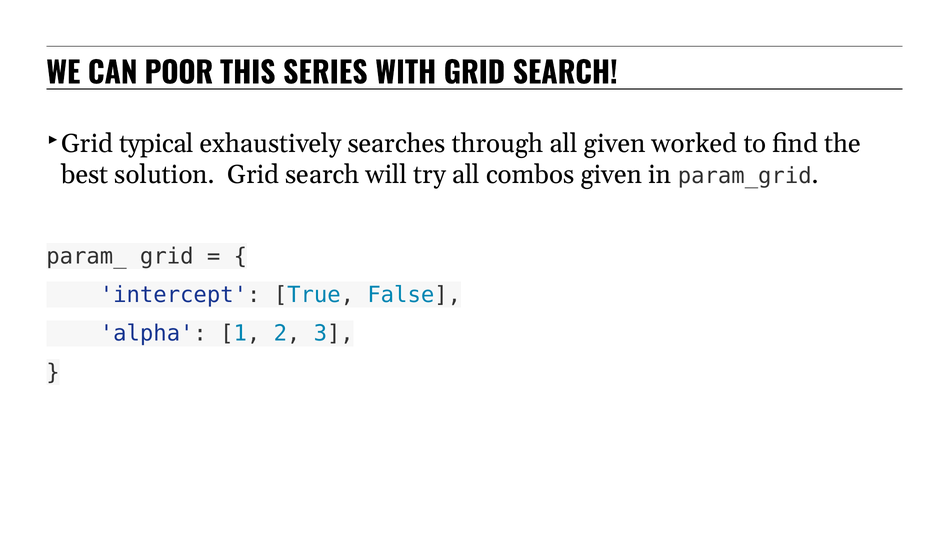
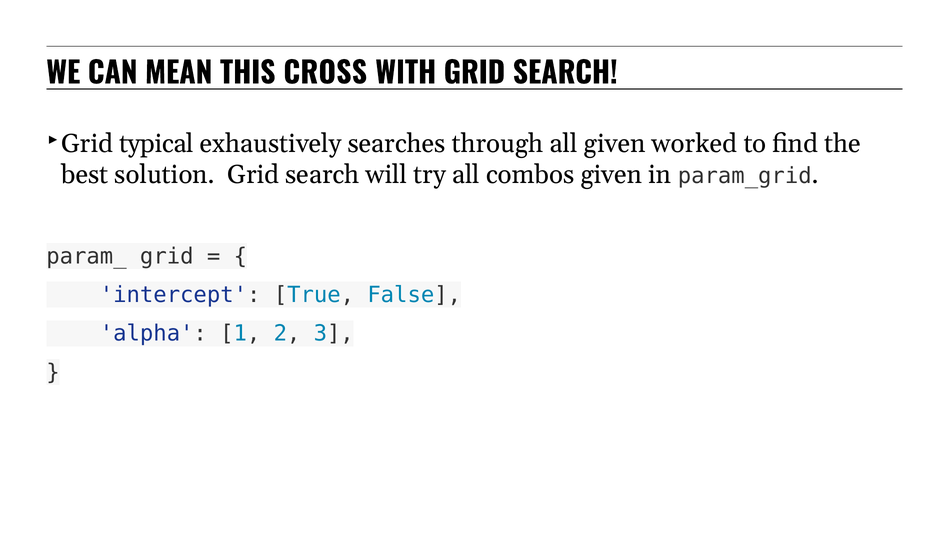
POOR: POOR -> MEAN
SERIES: SERIES -> CROSS
